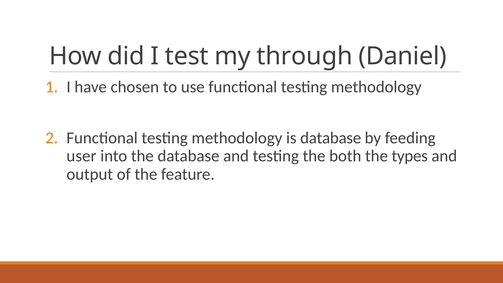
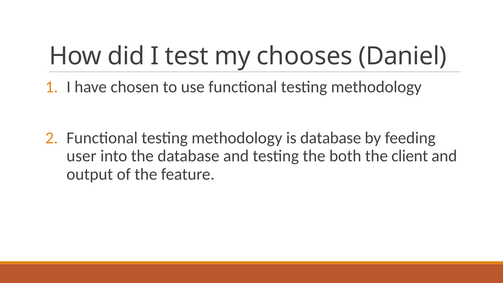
through: through -> chooses
types: types -> client
